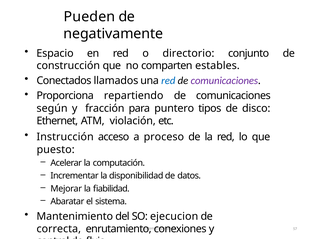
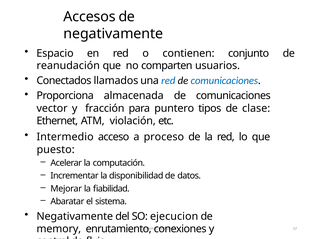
Pueden: Pueden -> Accesos
directorio: directorio -> contienen
construcción: construcción -> reanudación
estables: estables -> usuarios
comunicaciones at (224, 81) colour: purple -> blue
repartiendo: repartiendo -> almacenada
según: según -> vector
disco: disco -> clase
Instrucción: Instrucción -> Intermedio
Mantenimiento at (75, 216): Mantenimiento -> Negativamente
correcta: correcta -> memory
